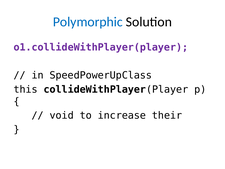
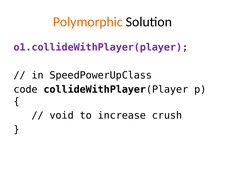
Polymorphic colour: blue -> orange
this: this -> code
their: their -> crush
